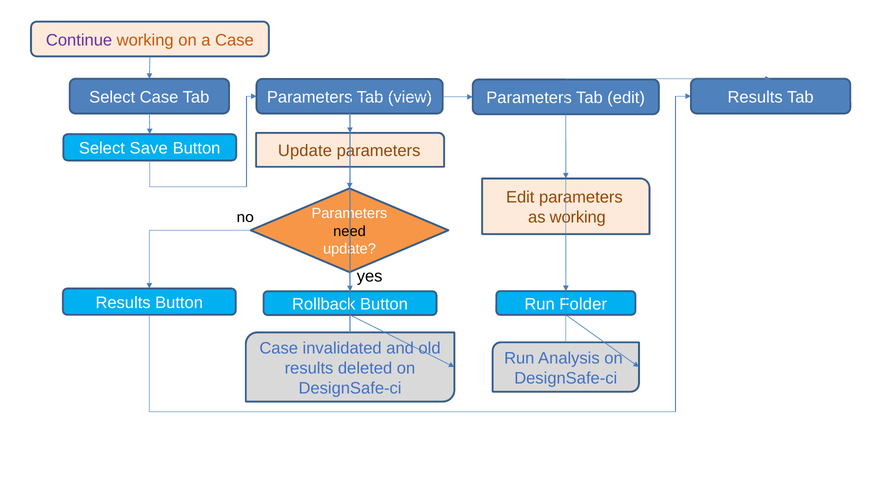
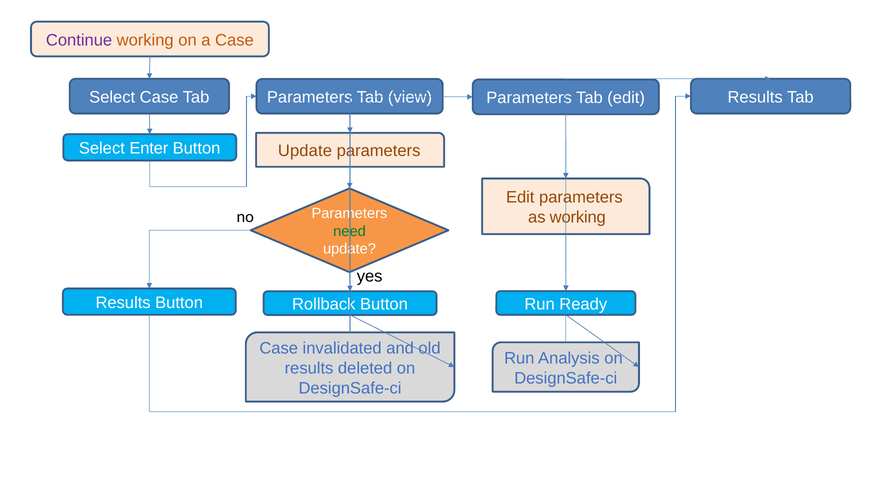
Save: Save -> Enter
need colour: black -> green
Folder: Folder -> Ready
